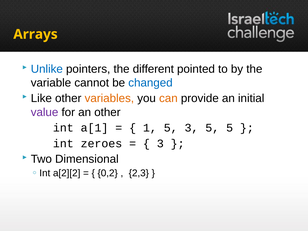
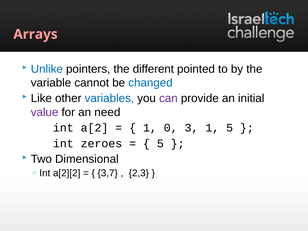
Arrays colour: yellow -> pink
variables colour: orange -> blue
can colour: orange -> purple
an other: other -> need
a[1: a[1 -> a[2
1 5: 5 -> 0
3 5: 5 -> 1
3 at (160, 143): 3 -> 5
0,2: 0,2 -> 3,7
